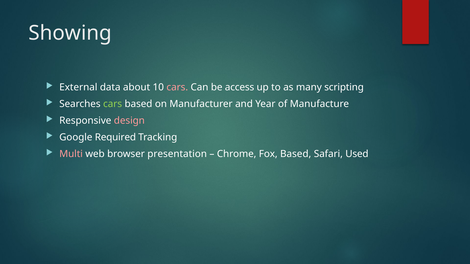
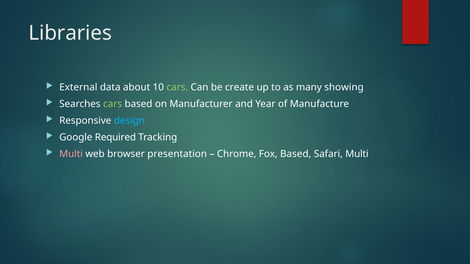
Showing: Showing -> Libraries
cars at (177, 87) colour: pink -> light green
access: access -> create
scripting: scripting -> showing
design colour: pink -> light blue
Safari Used: Used -> Multi
